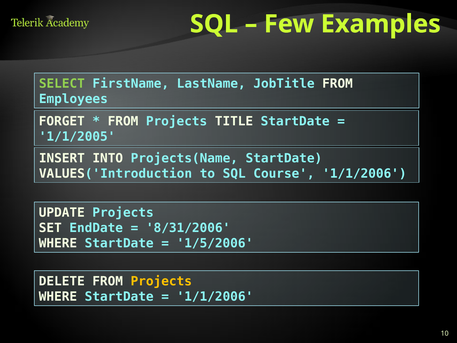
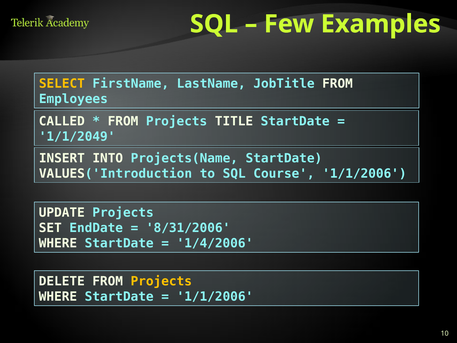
SELECT colour: light green -> yellow
FORGET: FORGET -> CALLED
1/1/2005: 1/1/2005 -> 1/1/2049
1/5/2006: 1/5/2006 -> 1/4/2006
